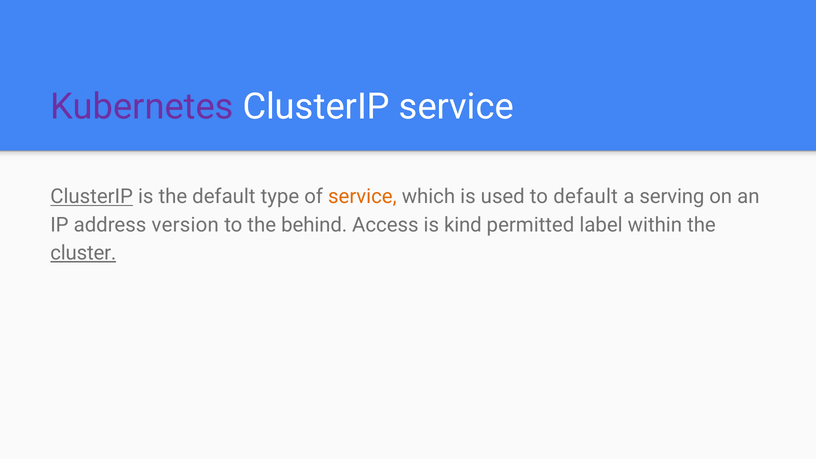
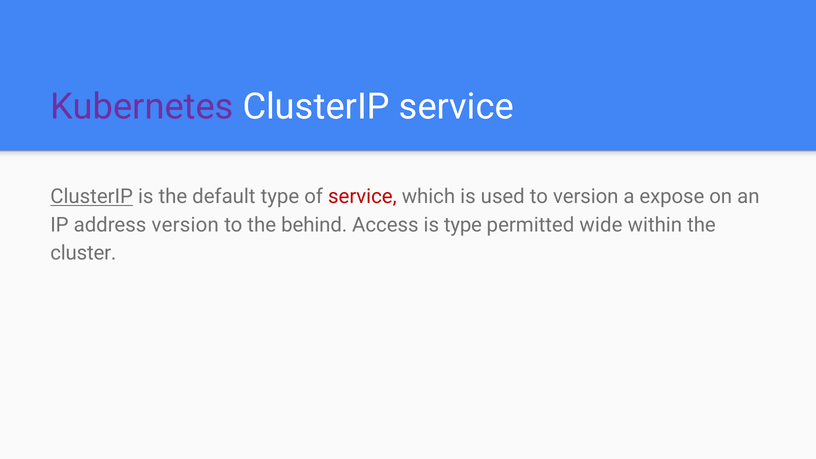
service at (362, 197) colour: orange -> red
to default: default -> version
serving: serving -> expose
is kind: kind -> type
label: label -> wide
cluster underline: present -> none
